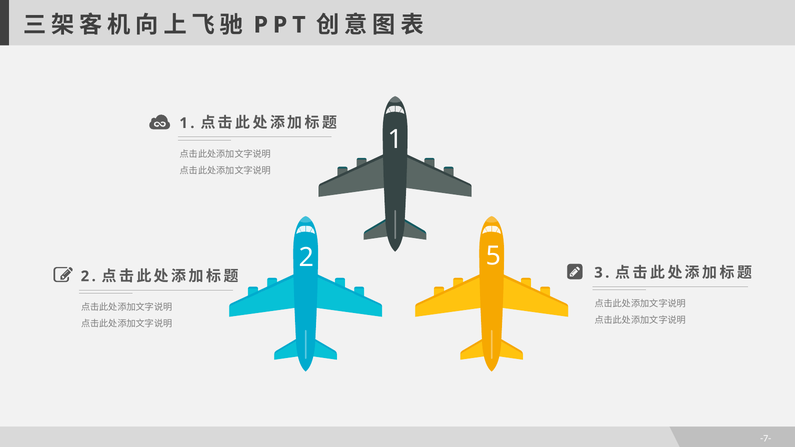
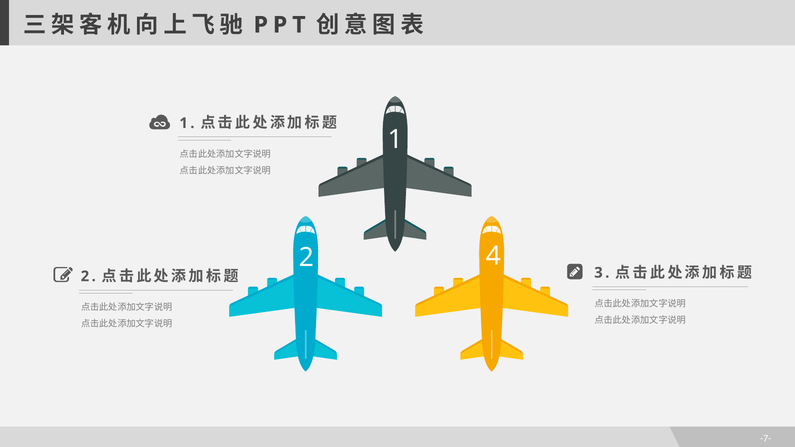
5: 5 -> 4
